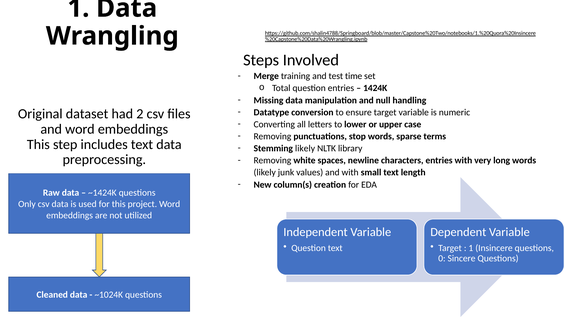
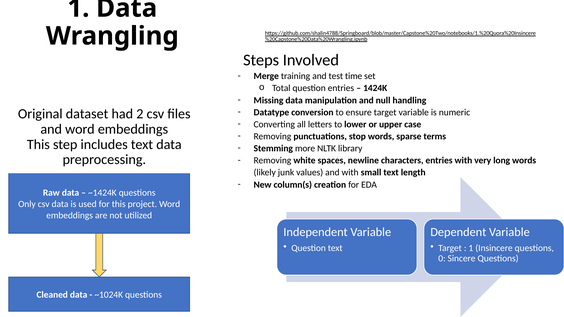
Stemming likely: likely -> more
